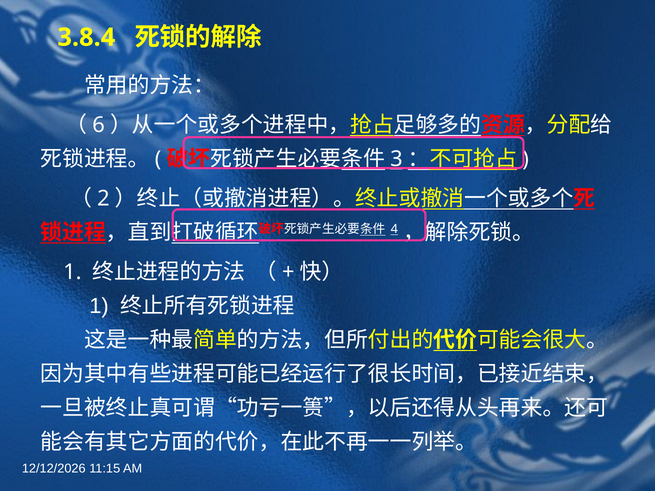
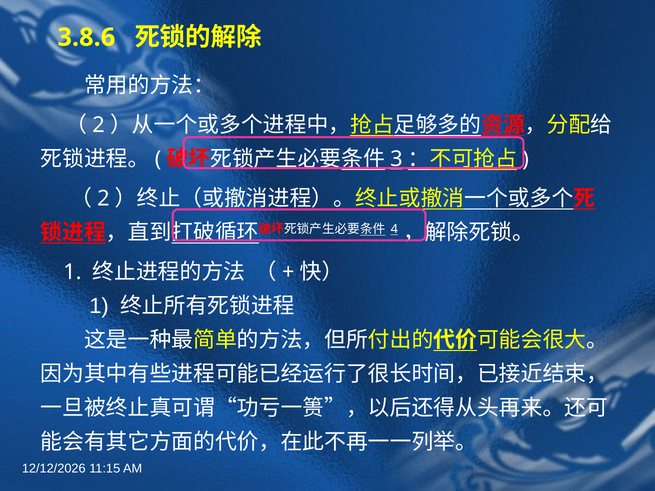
3.8.4: 3.8.4 -> 3.8.6
6 at (99, 125): 6 -> 2
